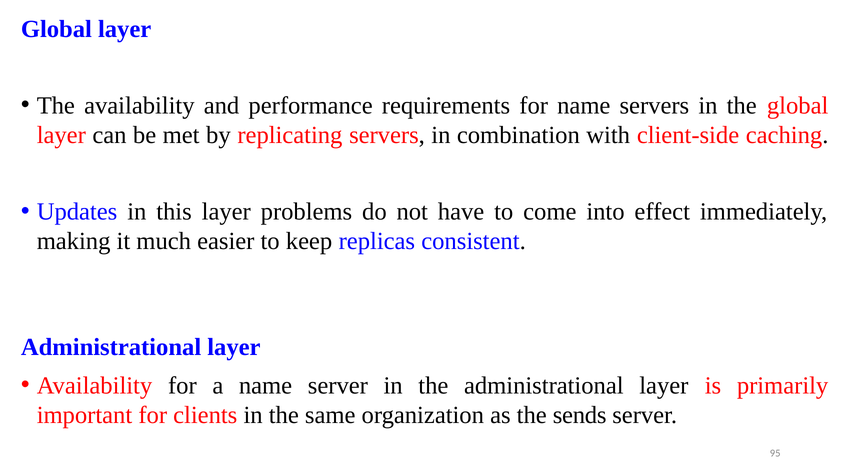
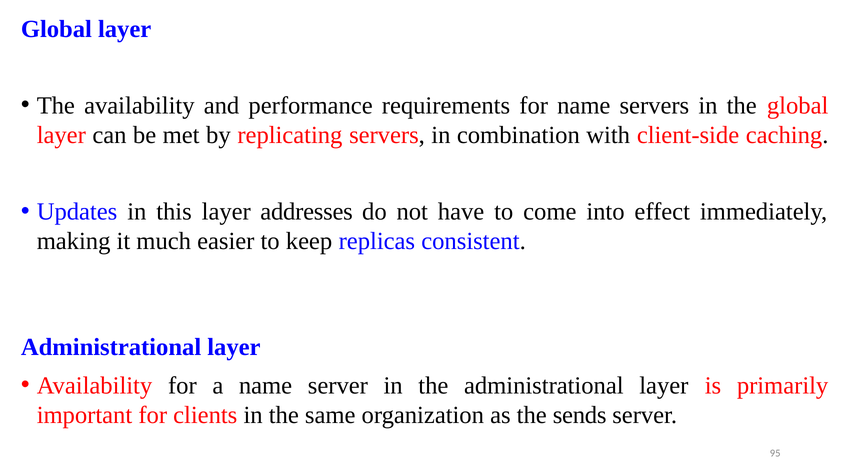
problems: problems -> addresses
